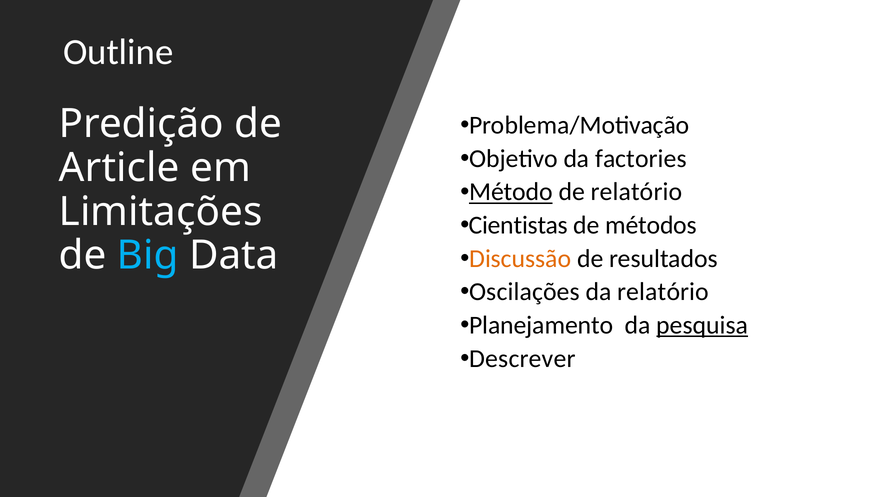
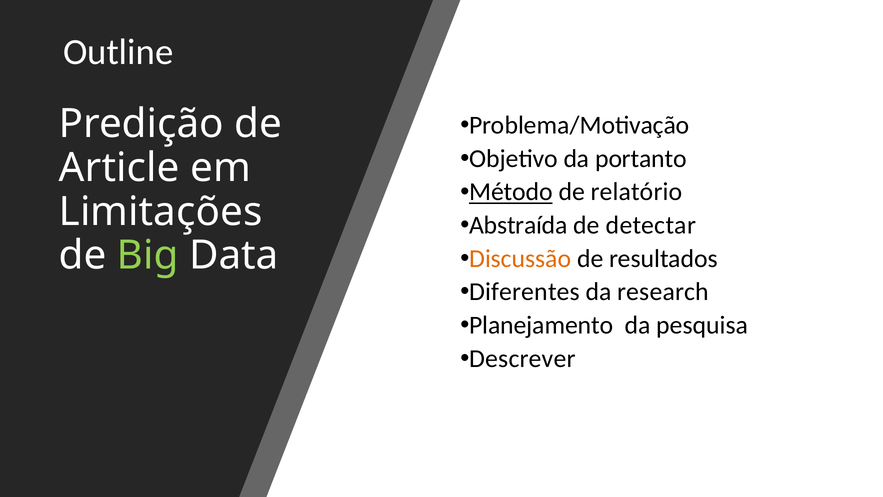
factories: factories -> portanto
Cientistas: Cientistas -> Abstraída
métodos: métodos -> detectar
Big colour: light blue -> light green
Oscilações: Oscilações -> Diferentes
da relatório: relatório -> research
pesquisa underline: present -> none
